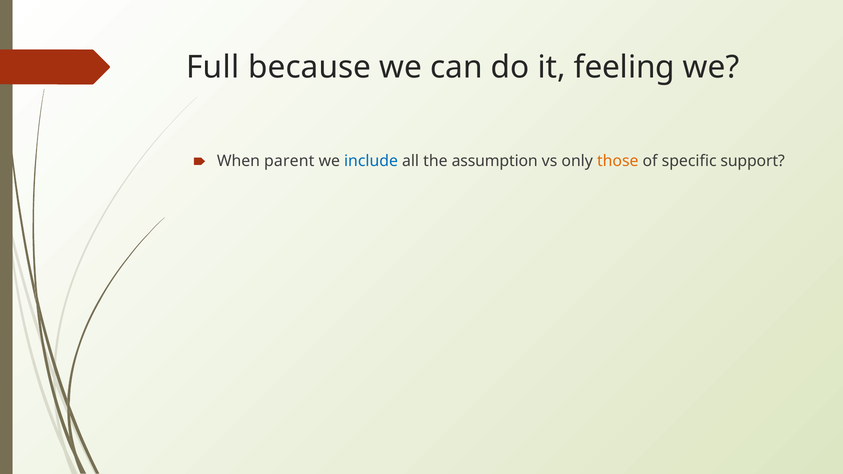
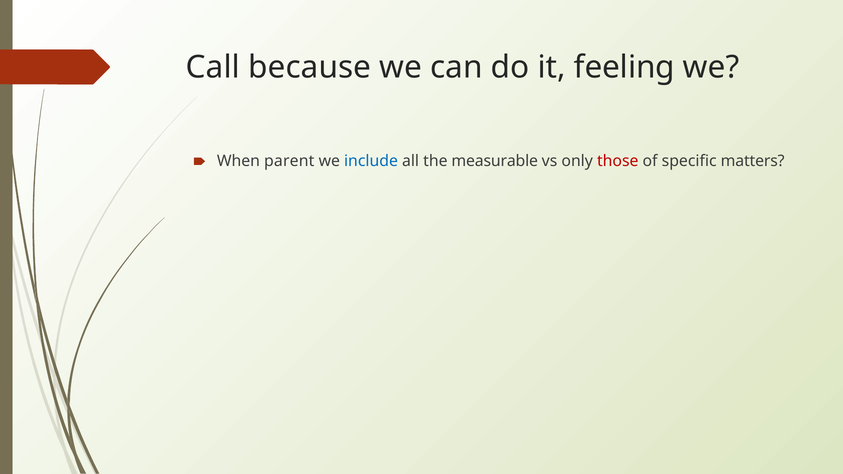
Full: Full -> Call
assumption: assumption -> measurable
those colour: orange -> red
support: support -> matters
